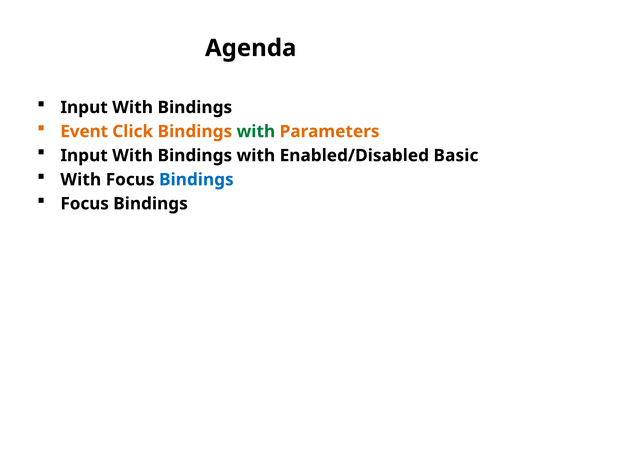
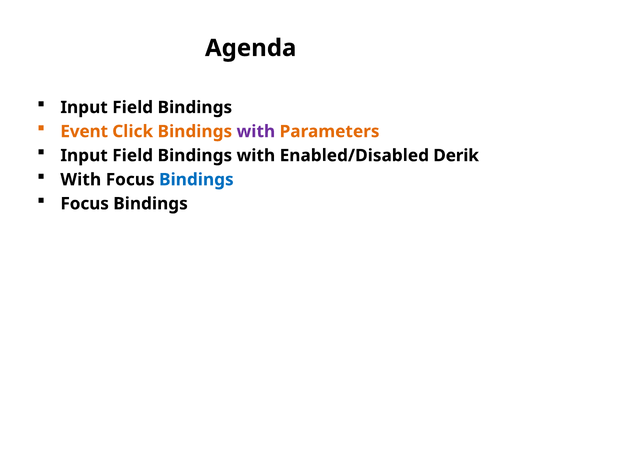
With at (133, 107): With -> Field
with at (256, 132) colour: green -> purple
With at (133, 156): With -> Field
Basic: Basic -> Derik
